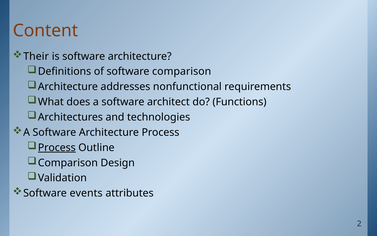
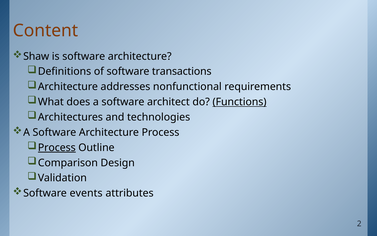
Their: Their -> Shaw
software comparison: comparison -> transactions
Functions underline: none -> present
